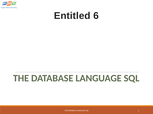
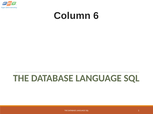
Entitled: Entitled -> Column
